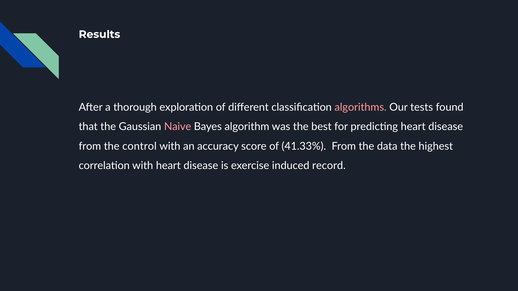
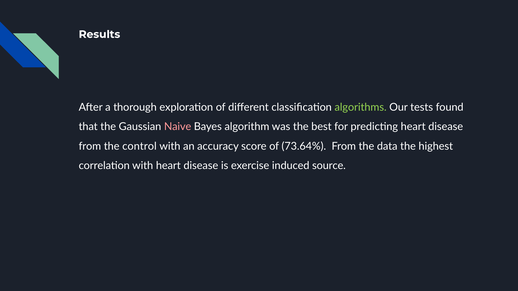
algorithms colour: pink -> light green
41.33%: 41.33% -> 73.64%
record: record -> source
